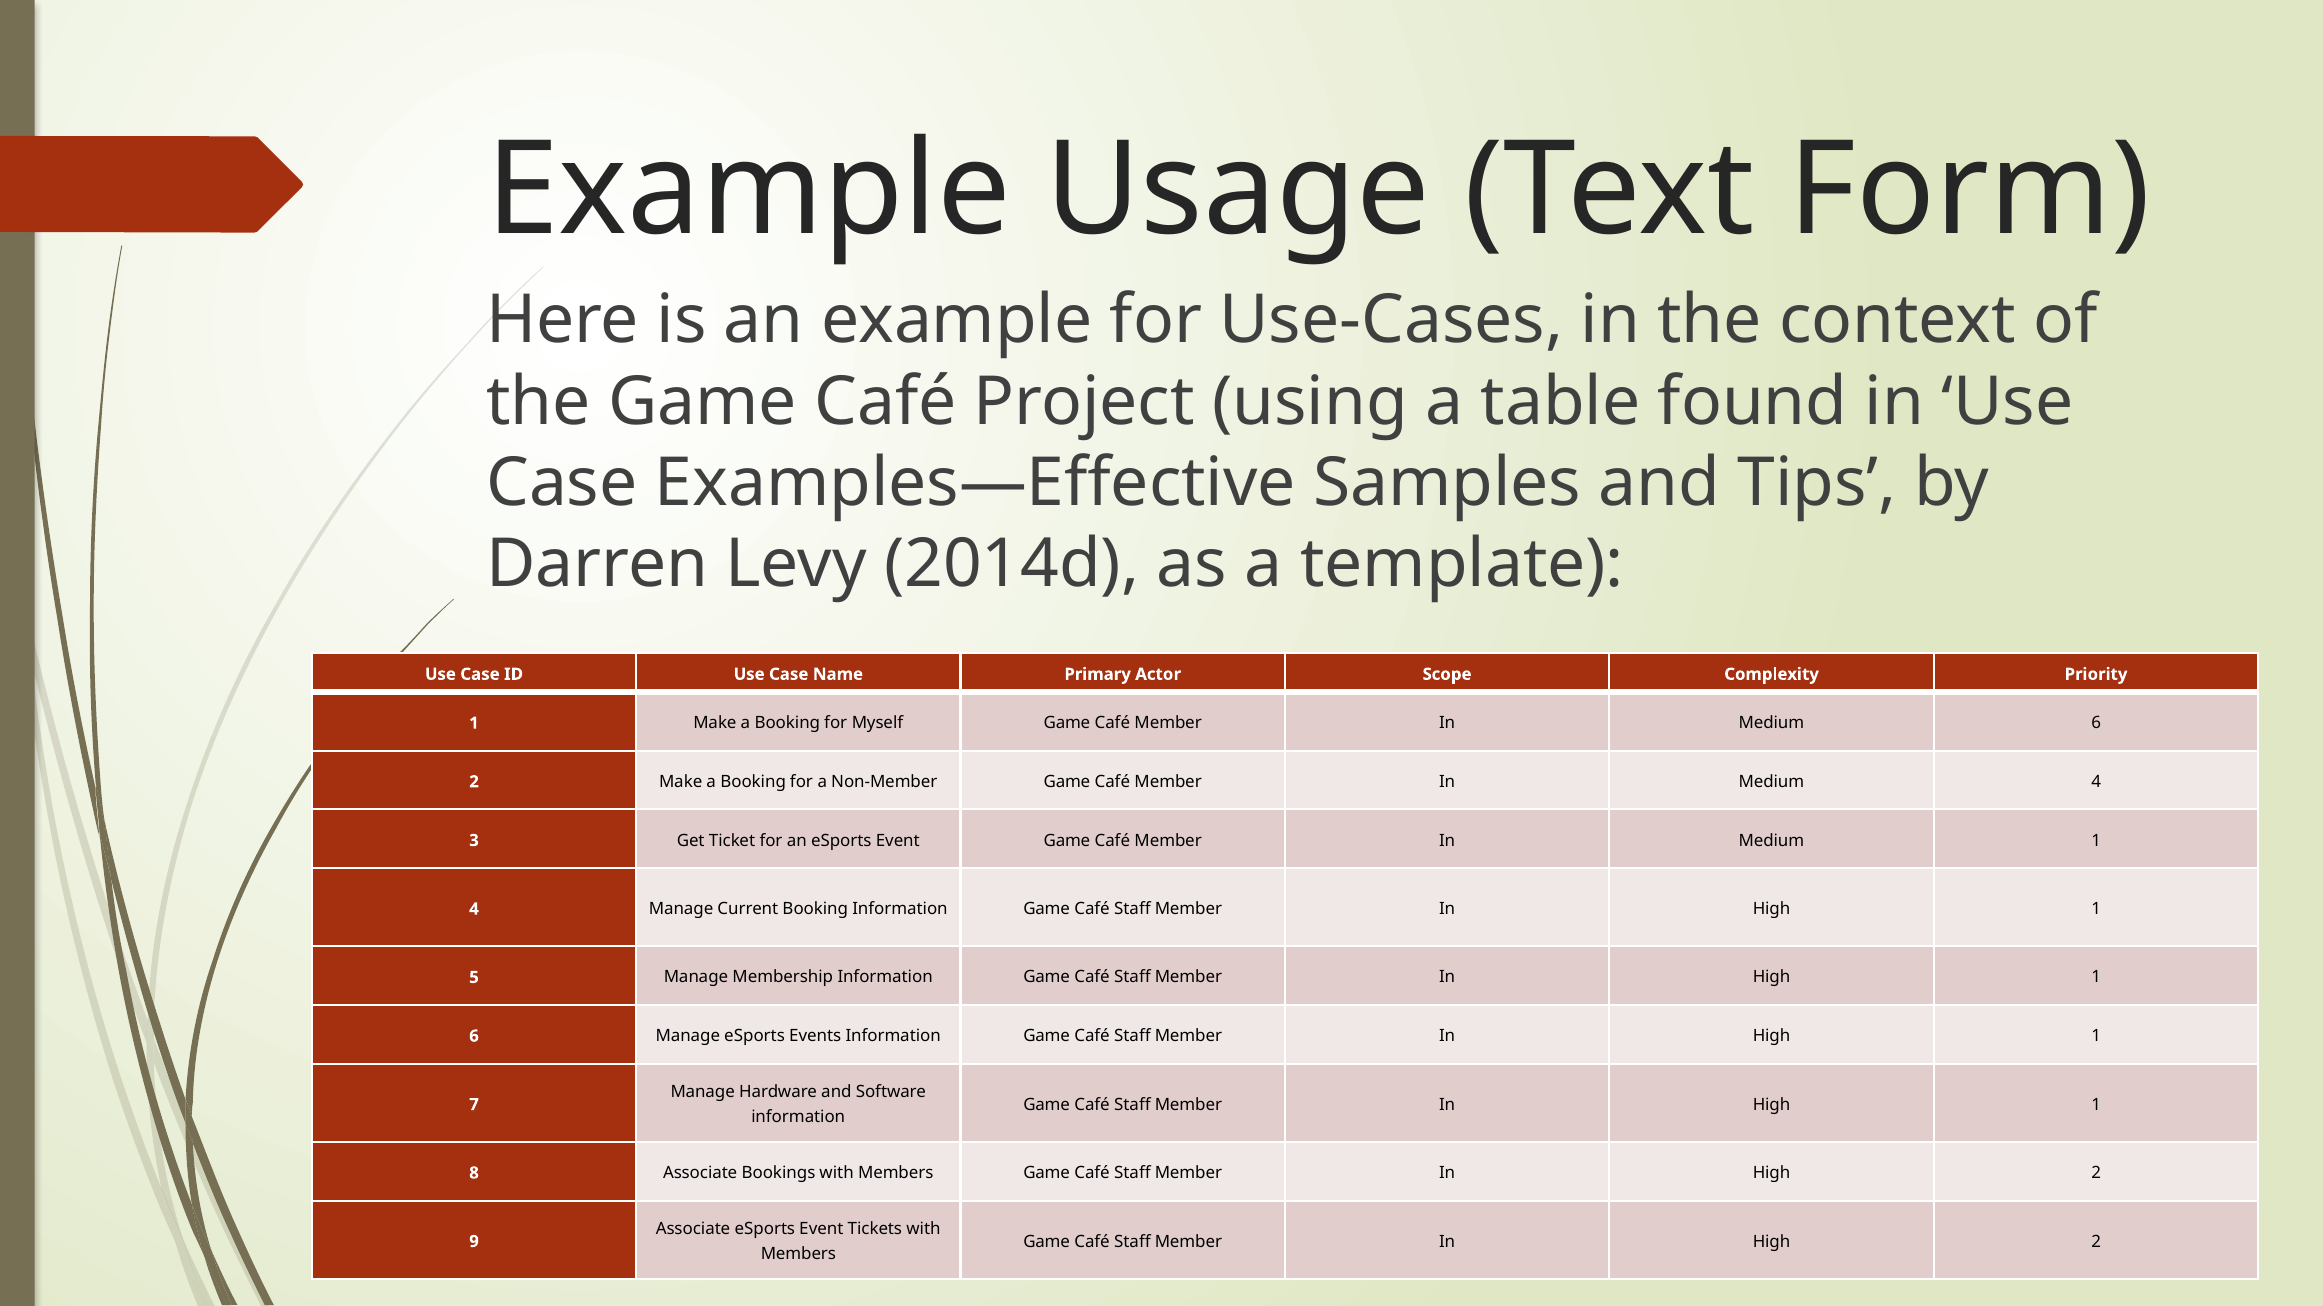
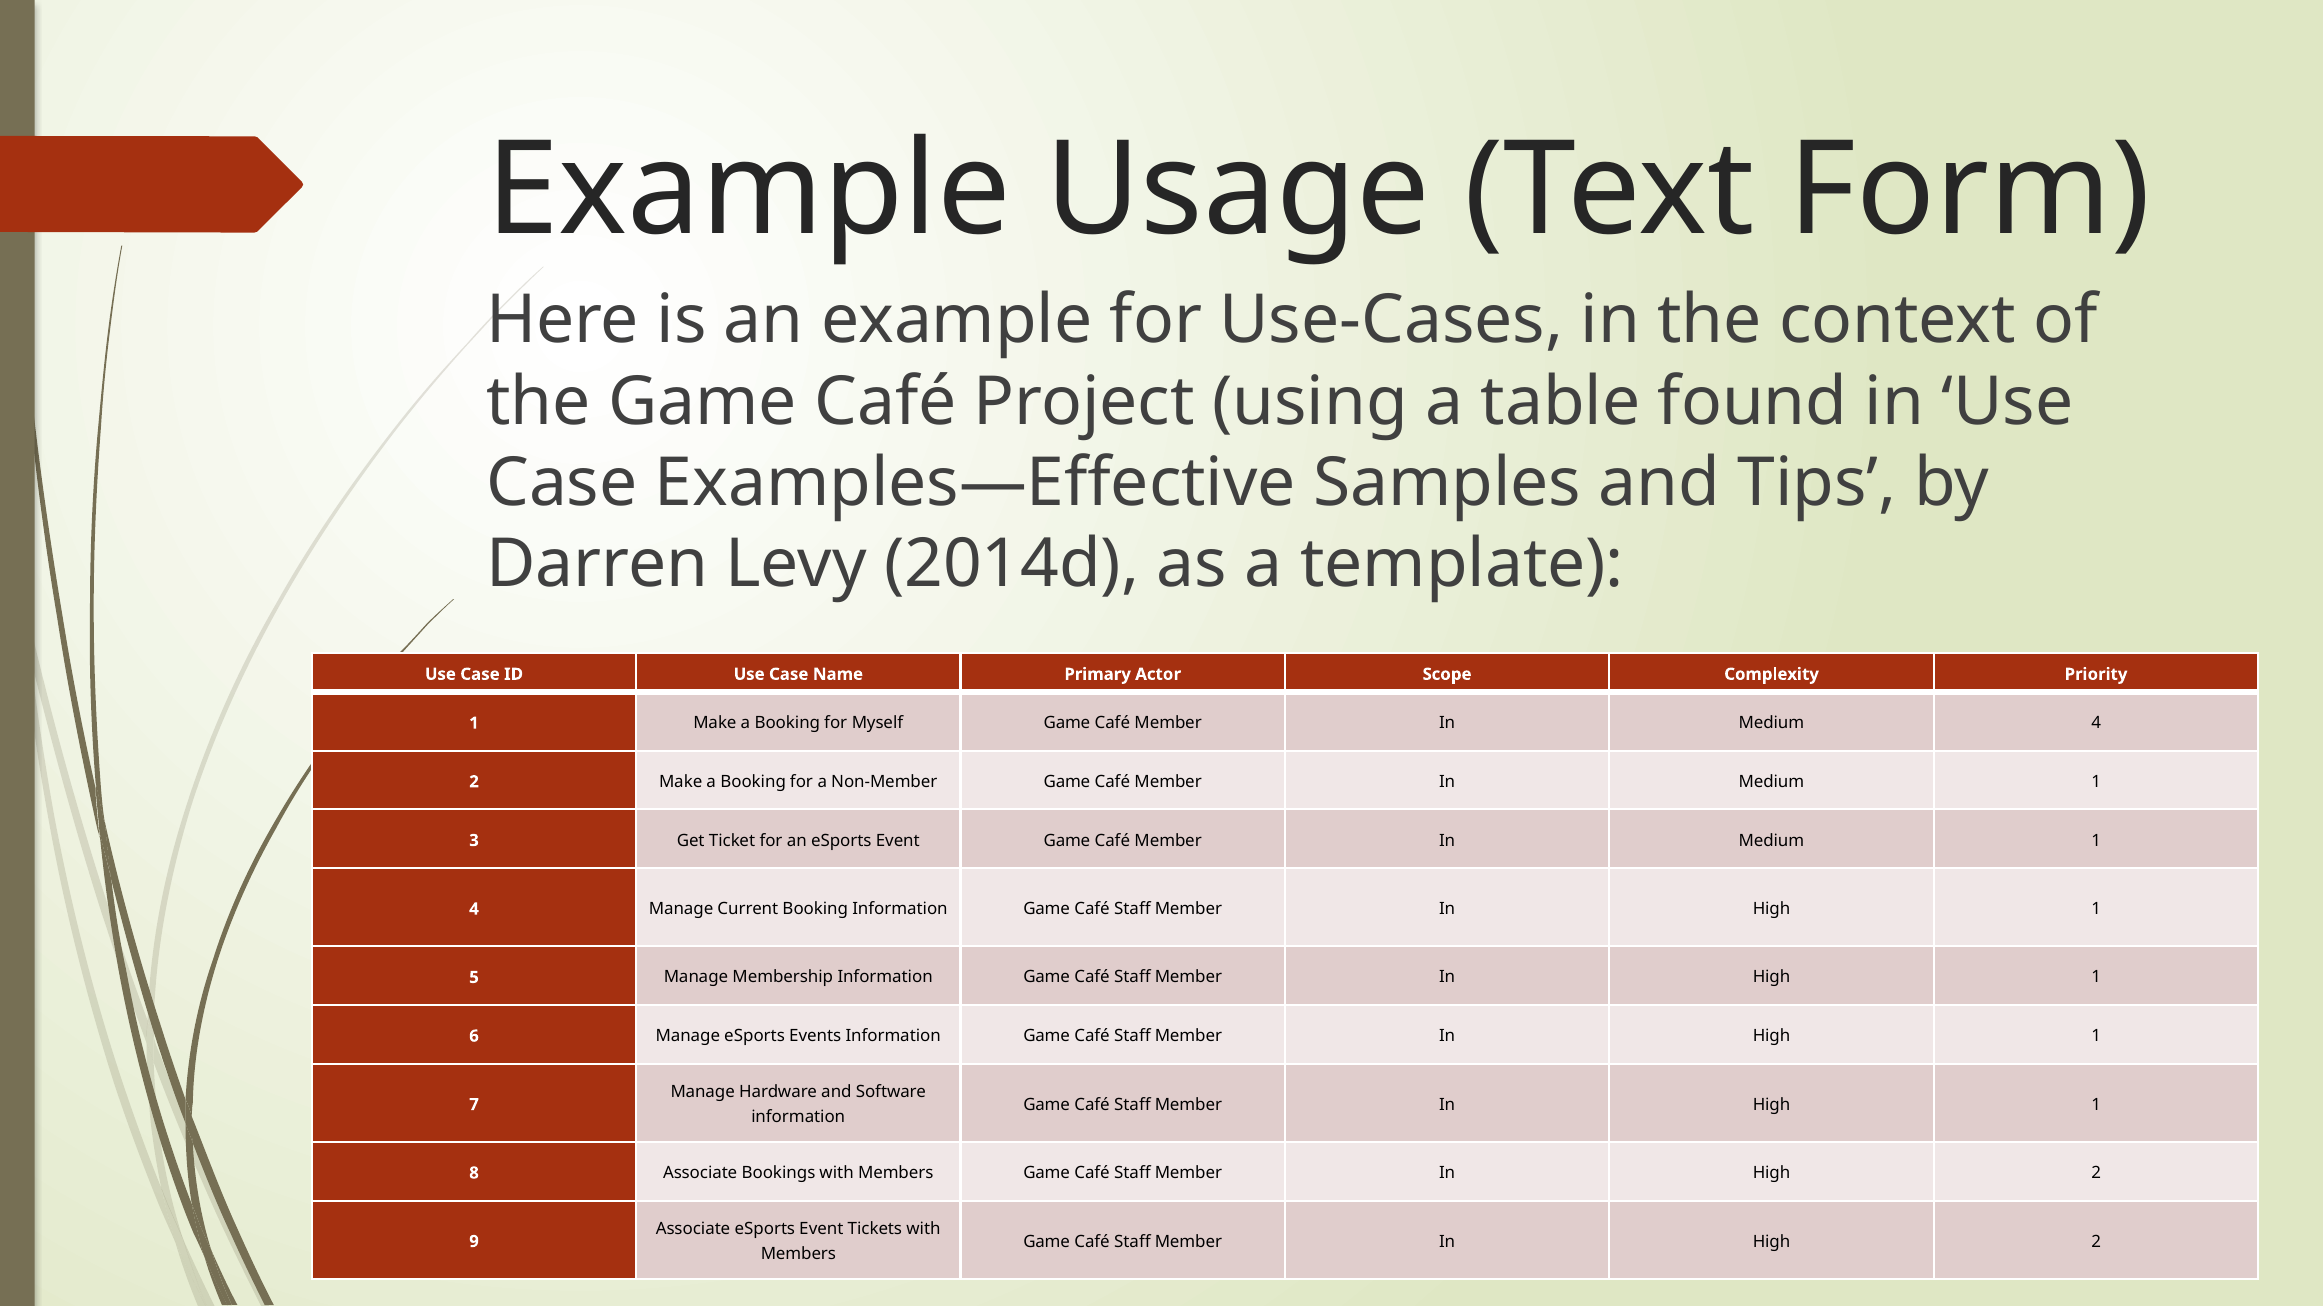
Medium 6: 6 -> 4
4 at (2096, 782): 4 -> 1
